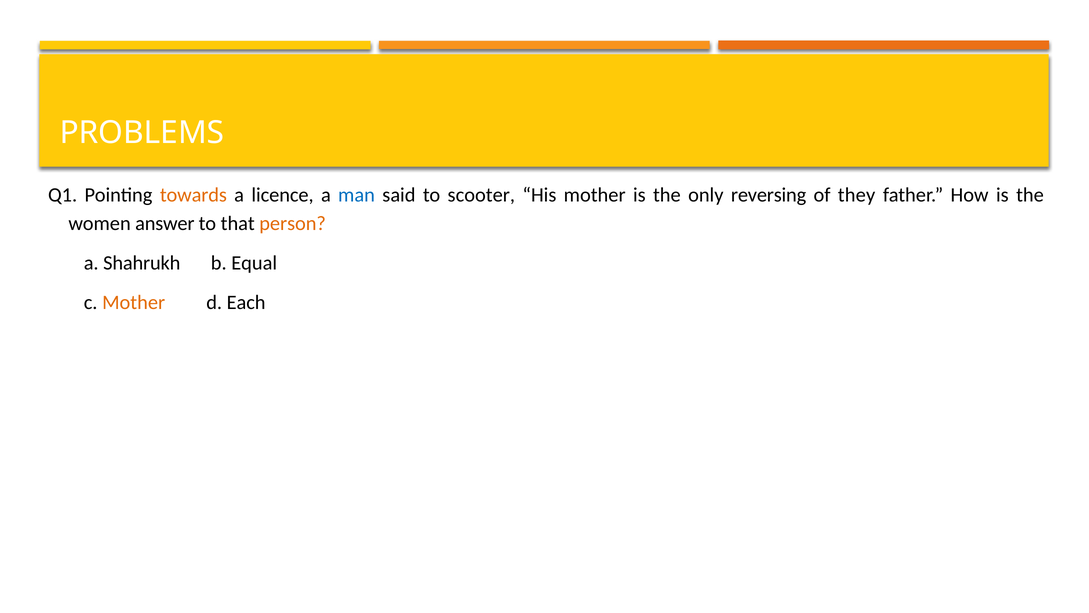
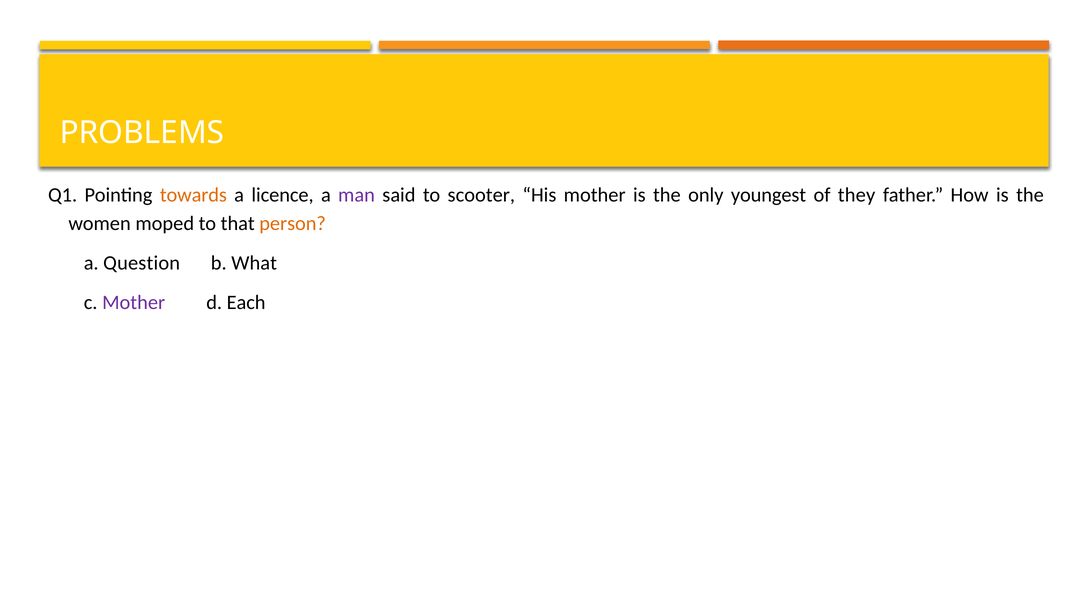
man colour: blue -> purple
reversing: reversing -> youngest
answer: answer -> moped
Shahrukh: Shahrukh -> Question
Equal: Equal -> What
Mother at (134, 302) colour: orange -> purple
